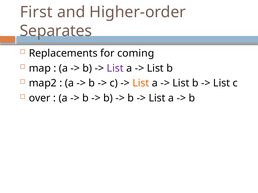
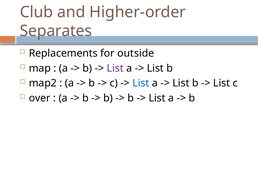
First: First -> Club
coming: coming -> outside
List at (141, 83) colour: orange -> blue
